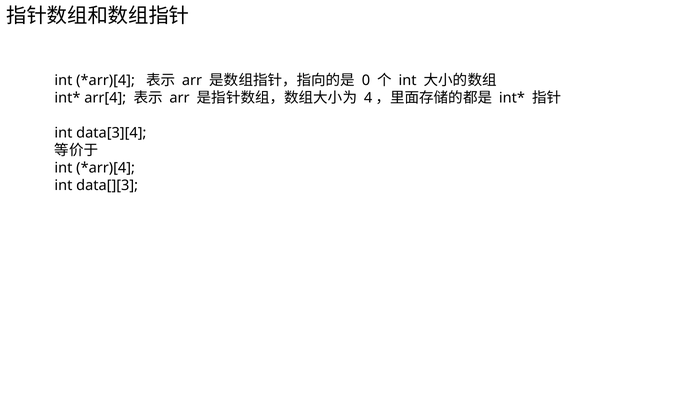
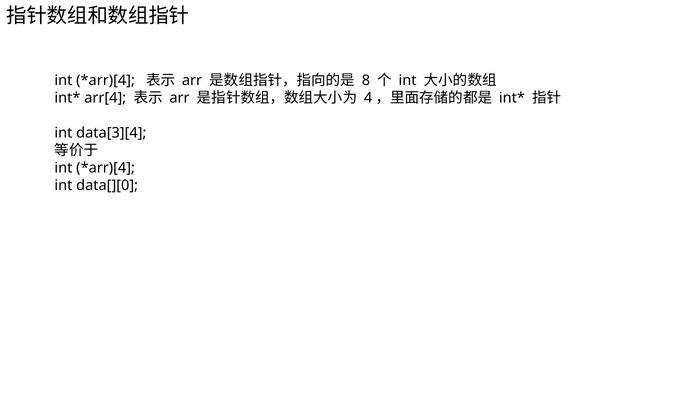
0: 0 -> 8
data[][3: data[][3 -> data[][0
